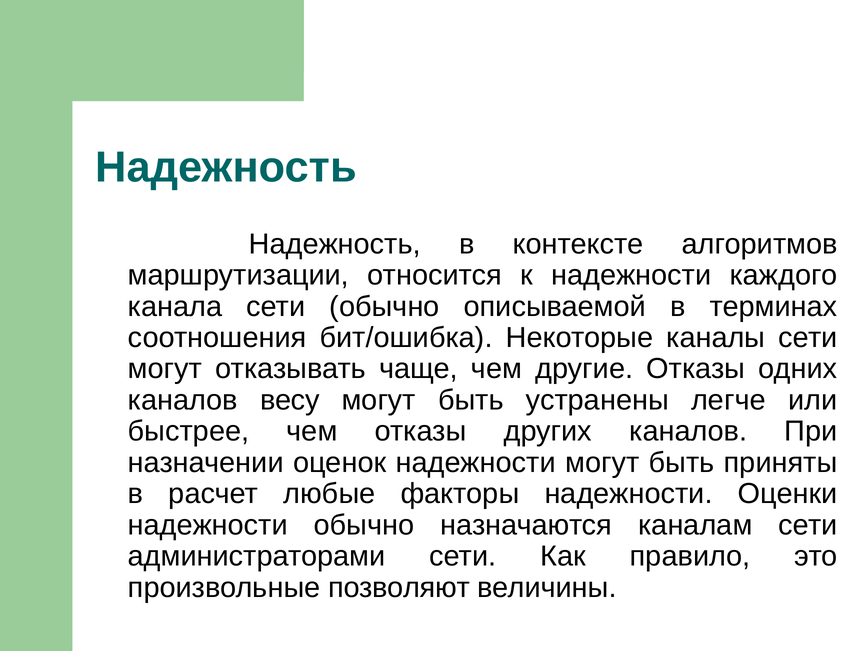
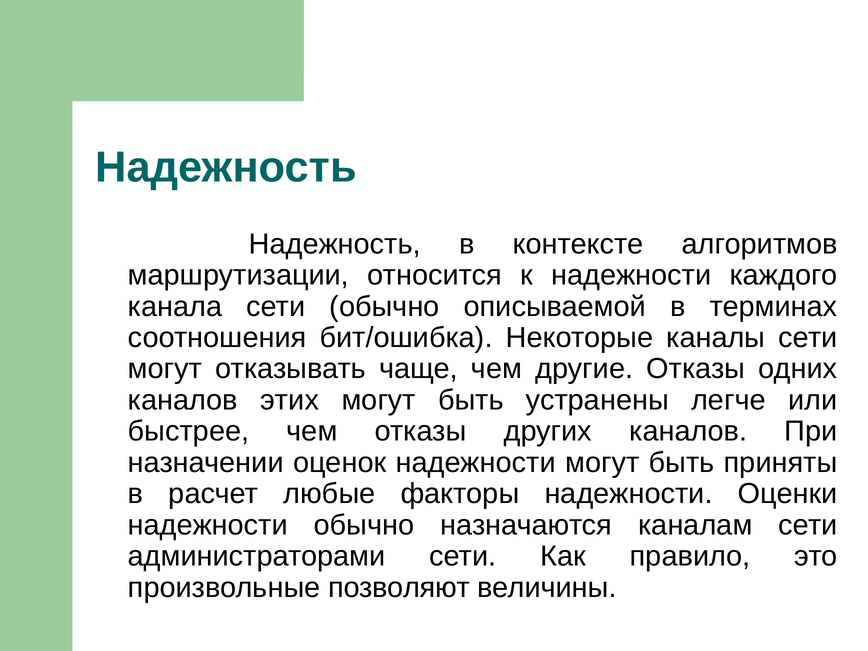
весу: весу -> этих
